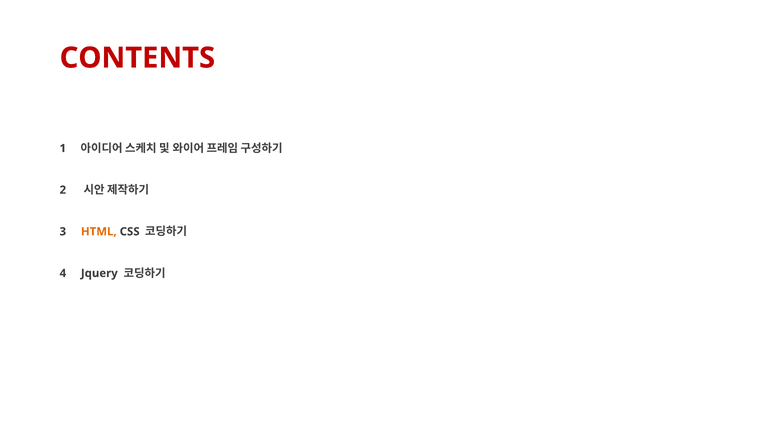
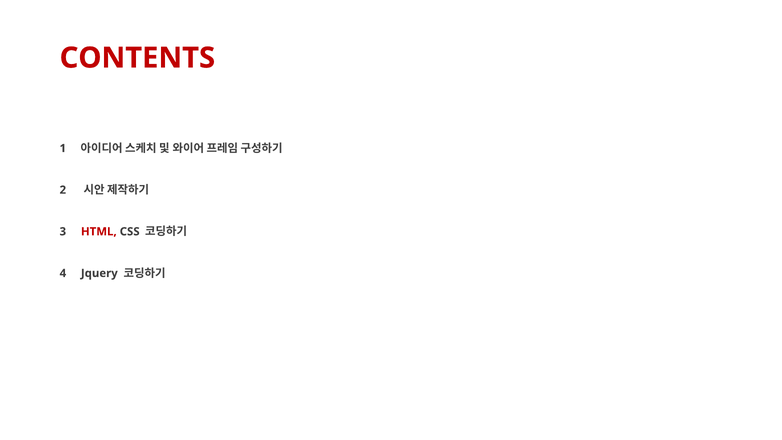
HTML colour: orange -> red
